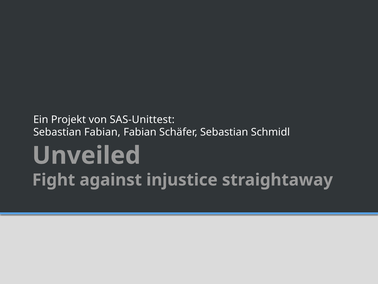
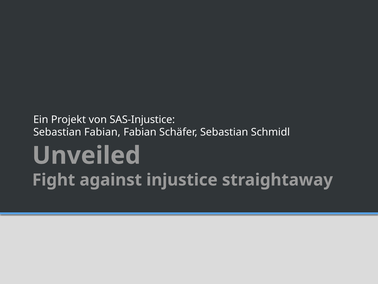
SAS-Unittest: SAS-Unittest -> SAS-Injustice
